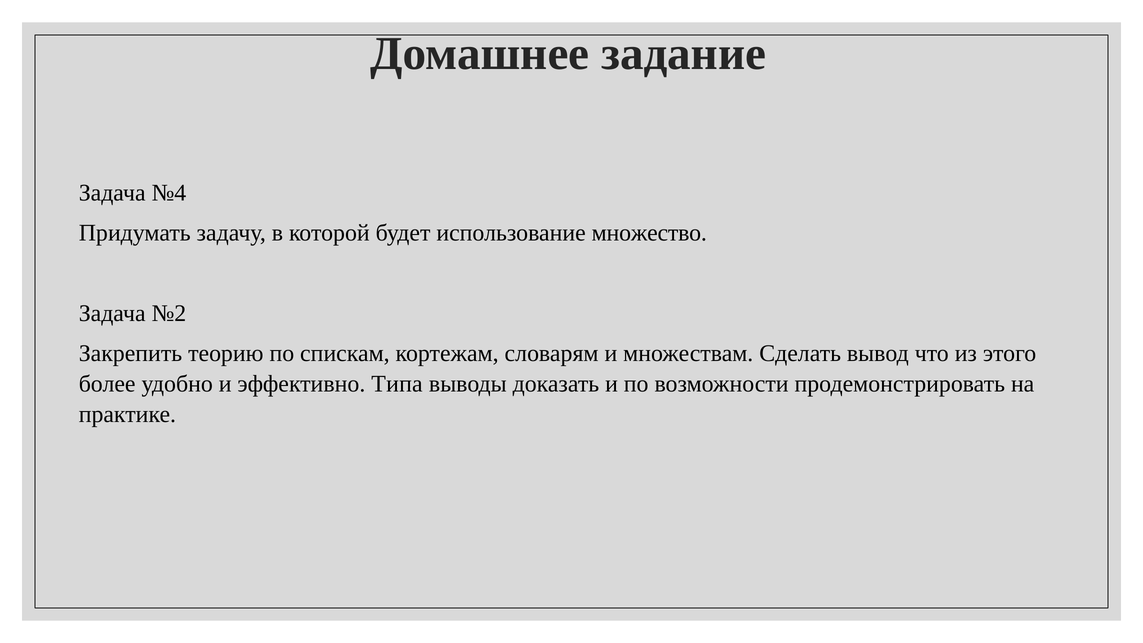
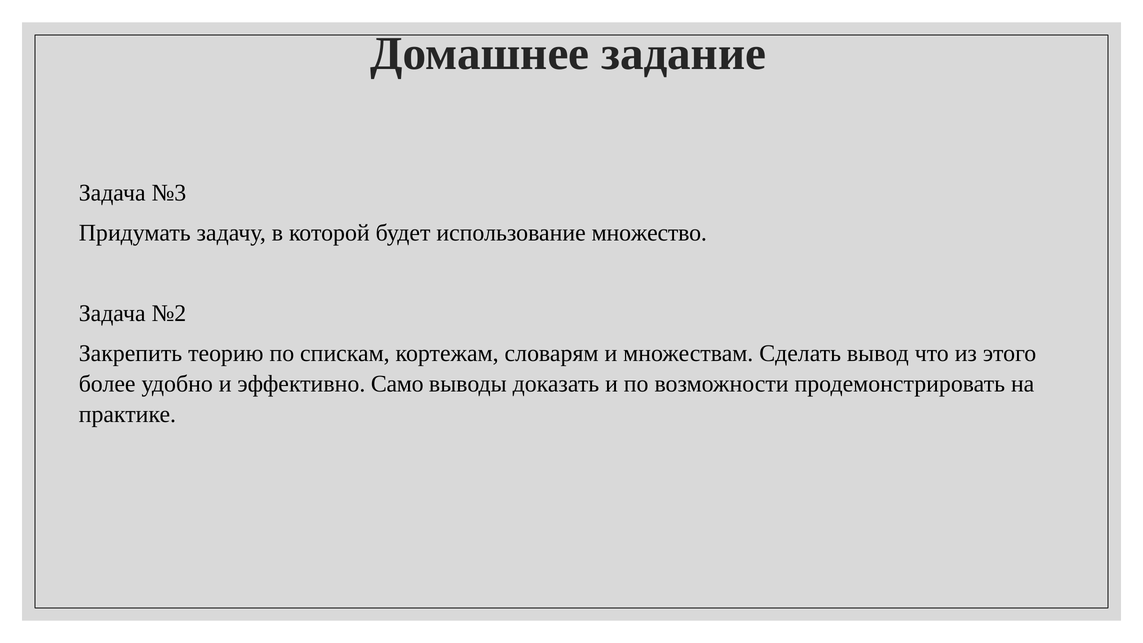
№4: №4 -> №3
Типа: Типа -> Само
